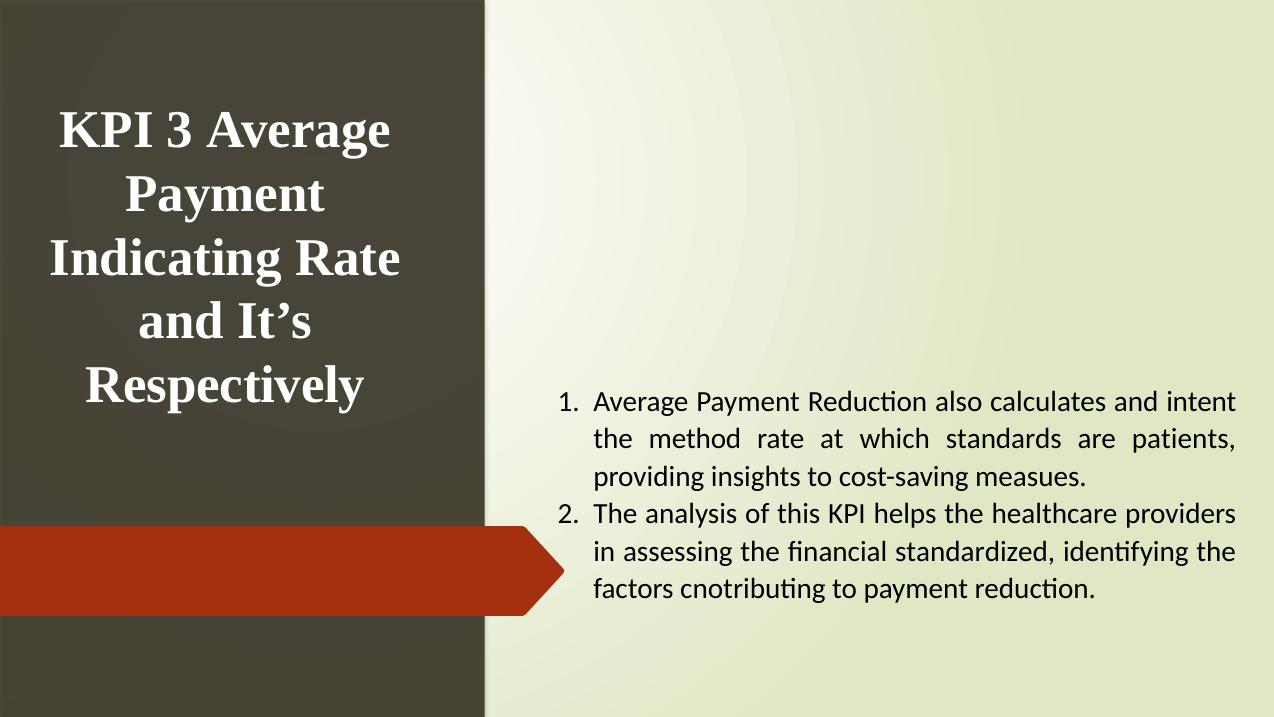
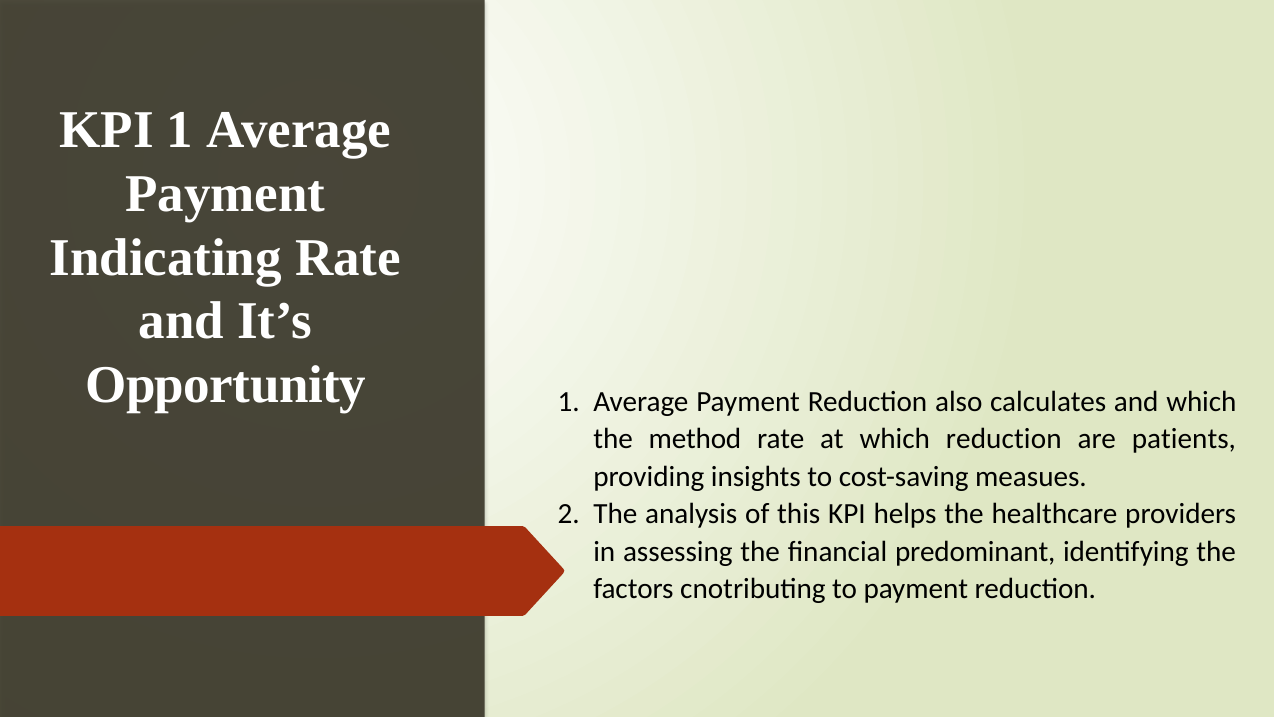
KPI 3: 3 -> 1
Respectively: Respectively -> Opportunity
and intent: intent -> which
which standards: standards -> reduction
standardized: standardized -> predominant
